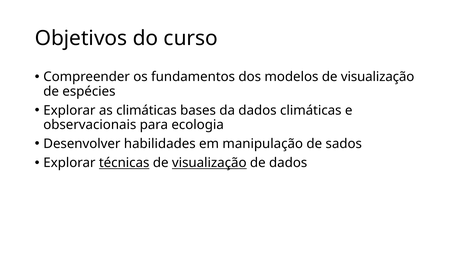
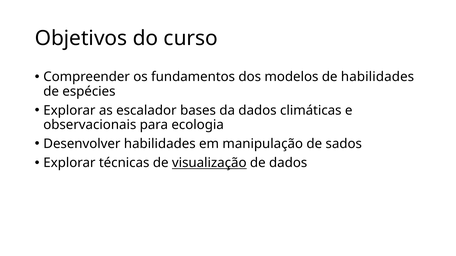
modelos de visualização: visualização -> habilidades
as climáticas: climáticas -> escalador
técnicas underline: present -> none
